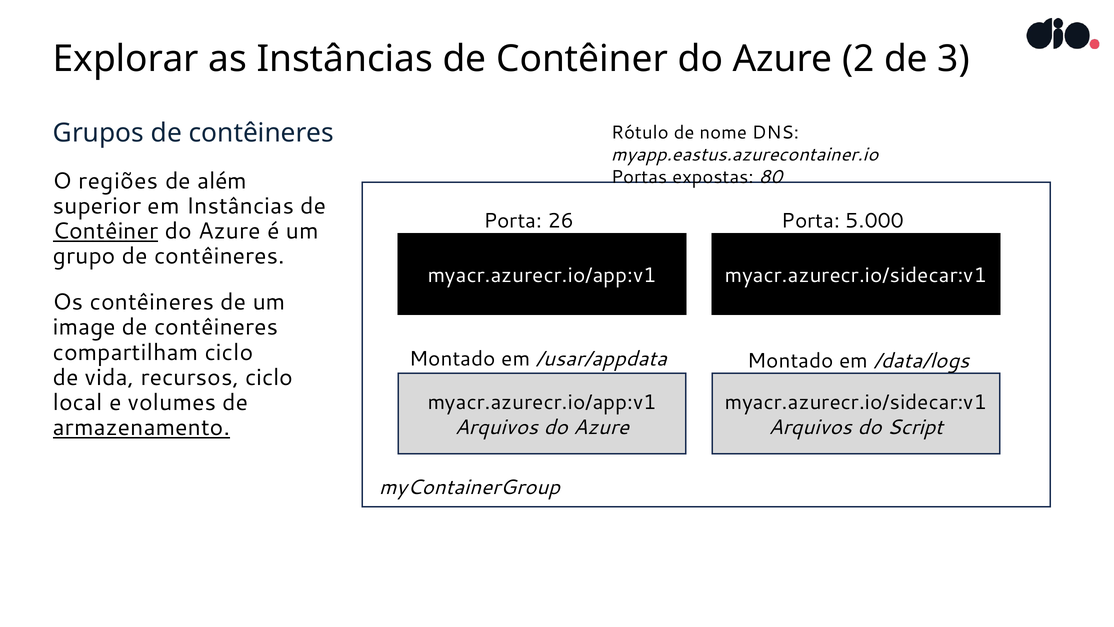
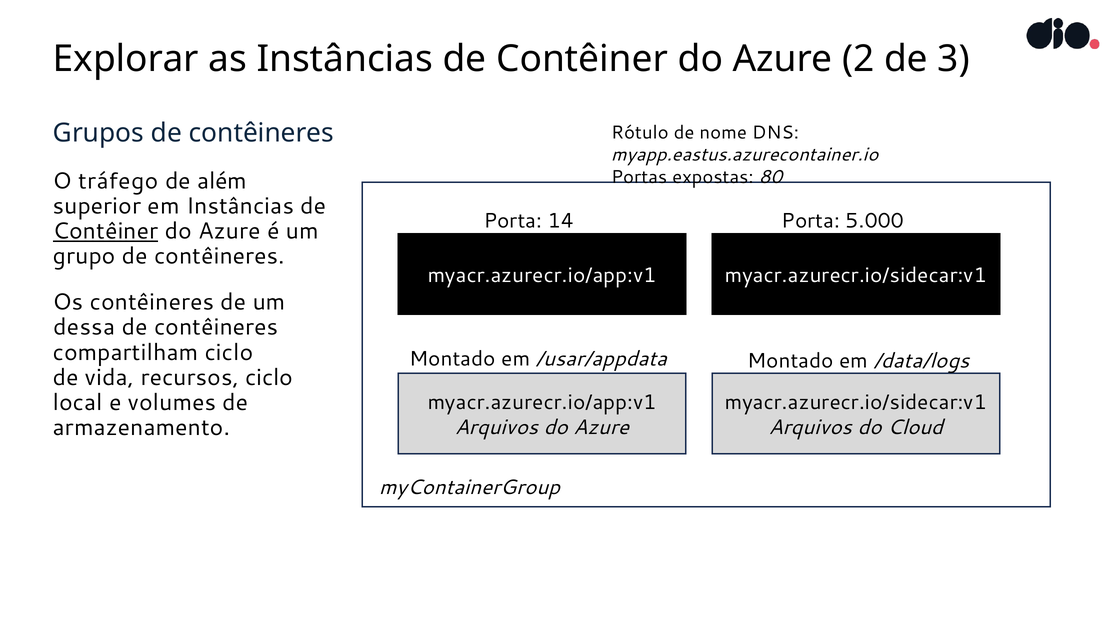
regiões: regiões -> tráfego
26: 26 -> 14
image: image -> dessa
armazenamento underline: present -> none
Script: Script -> Cloud
